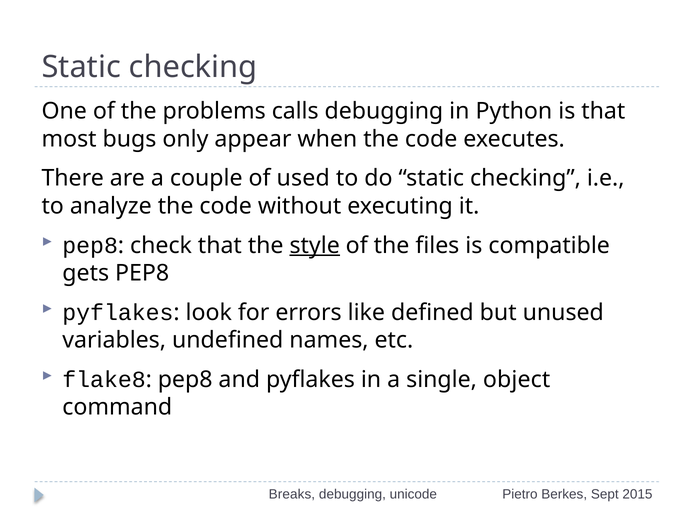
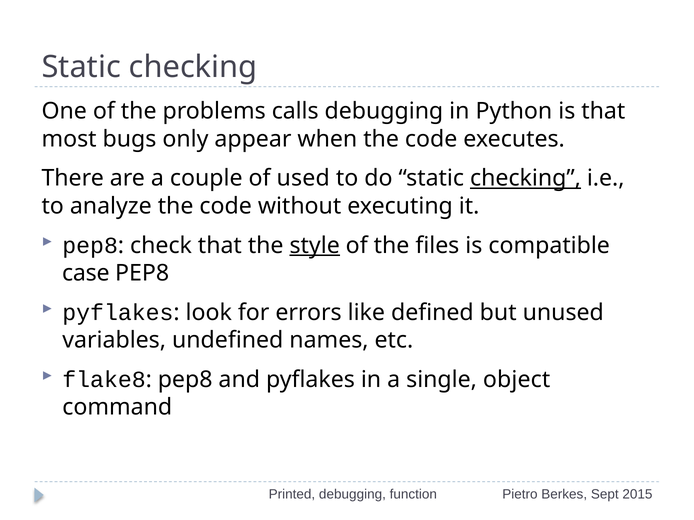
checking at (525, 179) underline: none -> present
gets: gets -> case
Breaks: Breaks -> Printed
unicode: unicode -> function
